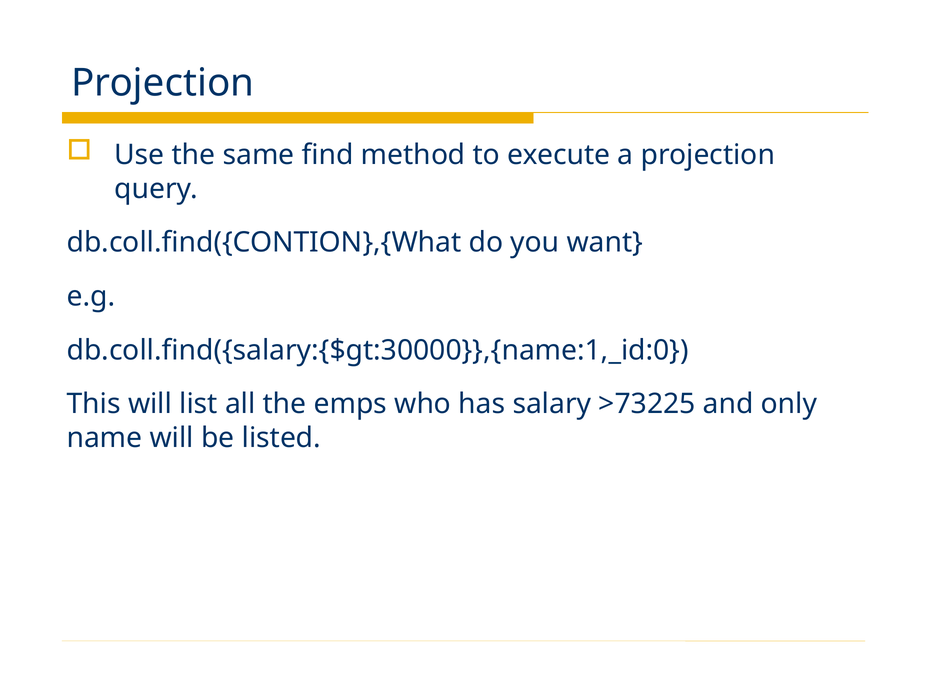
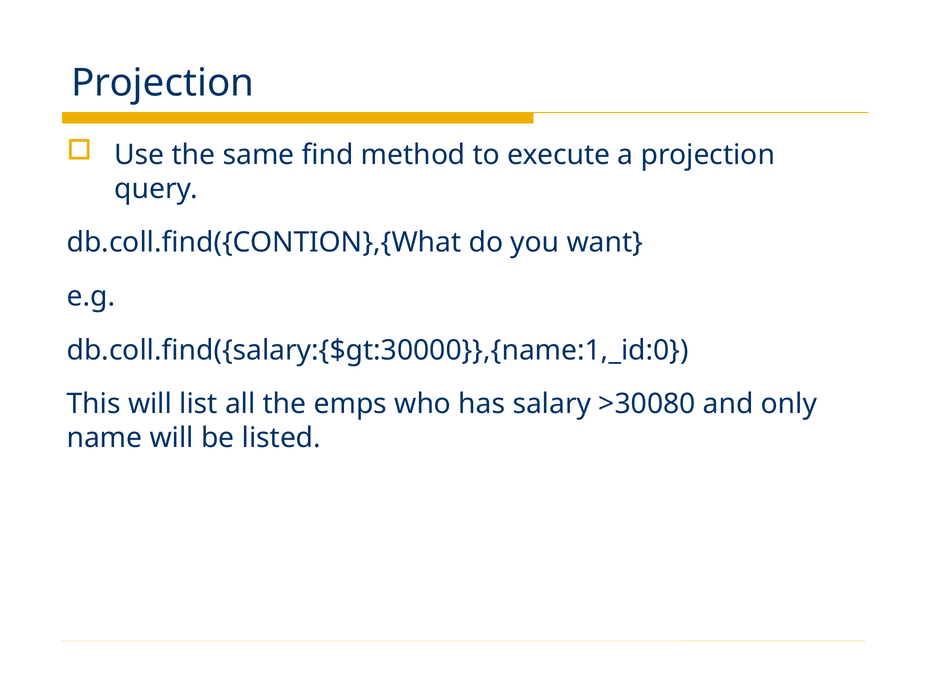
>73225: >73225 -> >30080
